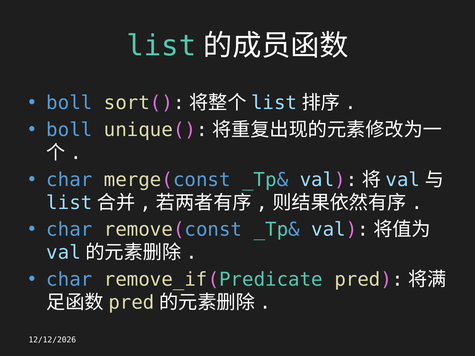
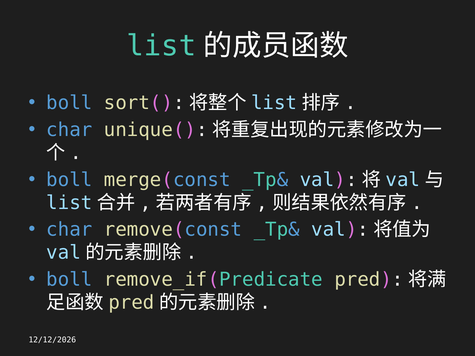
boll at (69, 130): boll -> char
char at (69, 180): char -> boll
char at (69, 280): char -> boll
